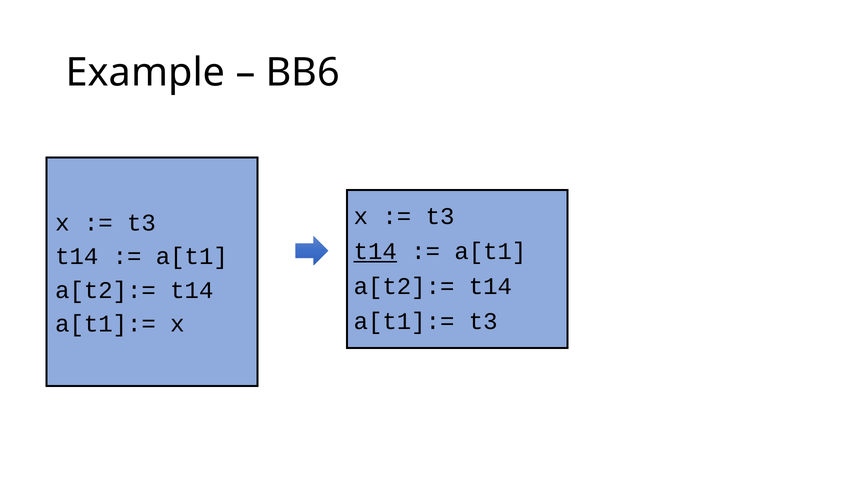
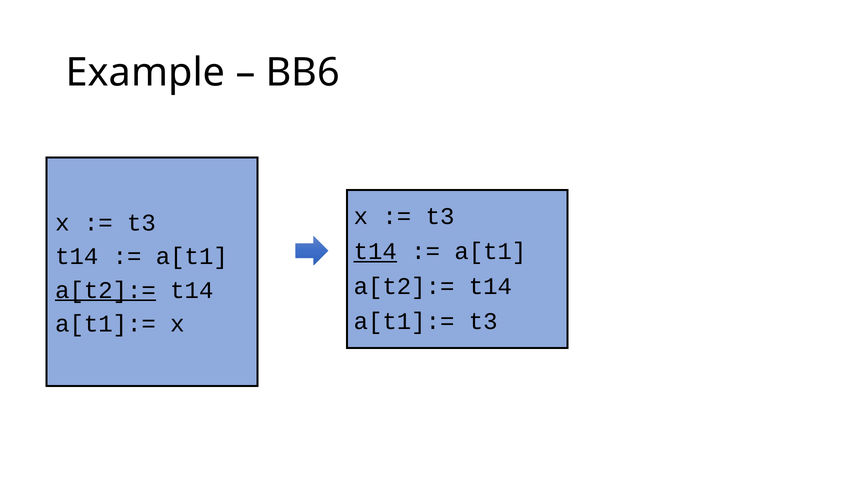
a[t2]:= at (106, 290) underline: none -> present
